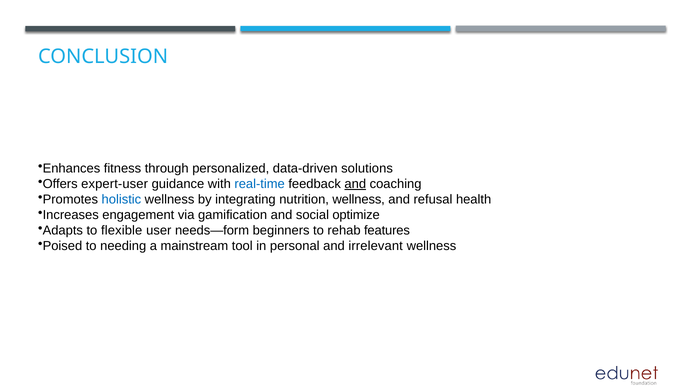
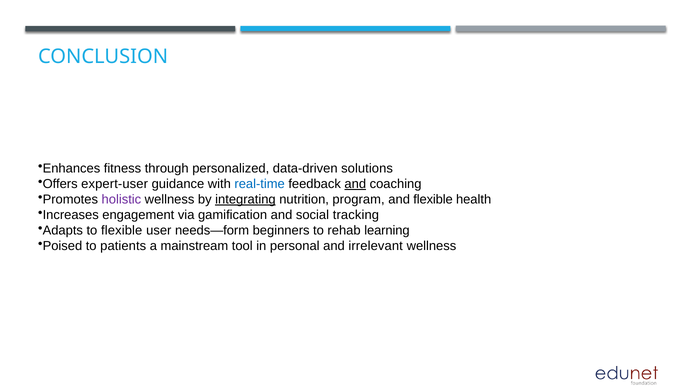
holistic colour: blue -> purple
integrating underline: none -> present
nutrition wellness: wellness -> program
and refusal: refusal -> flexible
optimize: optimize -> tracking
features: features -> learning
needing: needing -> patients
